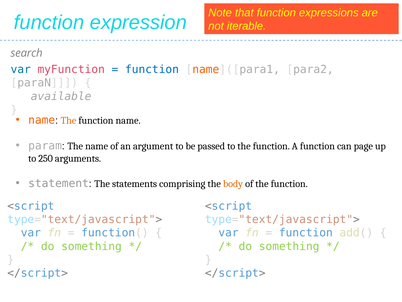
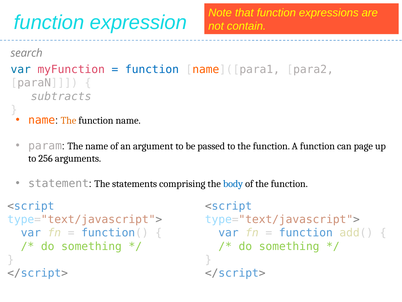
iterable: iterable -> contain
available: available -> subtracts
250: 250 -> 256
body colour: orange -> blue
